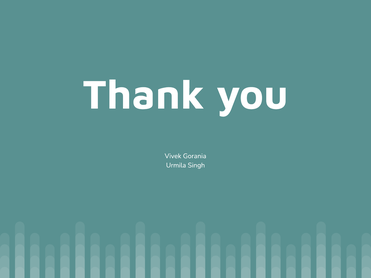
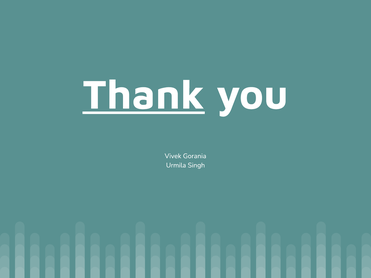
Thank underline: none -> present
